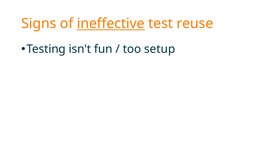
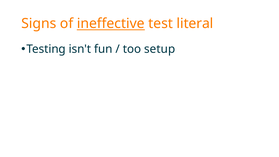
reuse: reuse -> literal
